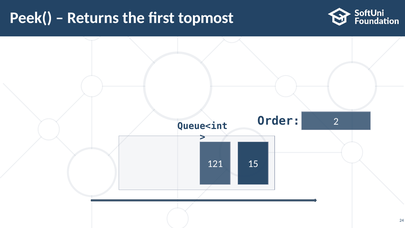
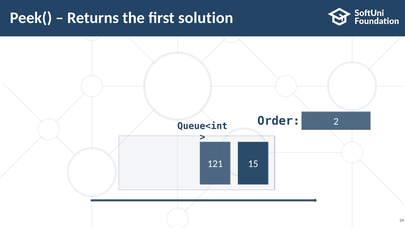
topmost: topmost -> solution
